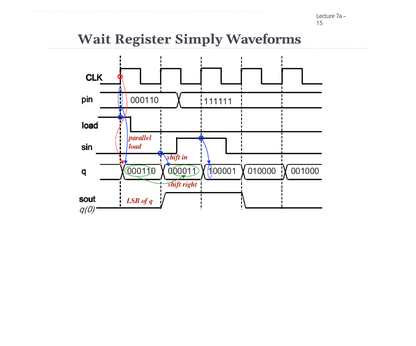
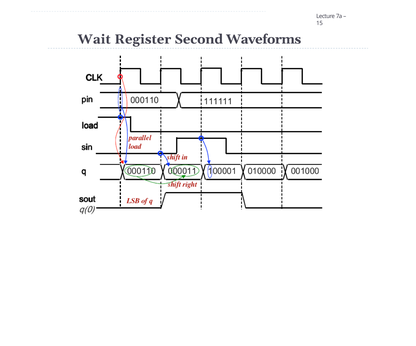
Simply: Simply -> Second
